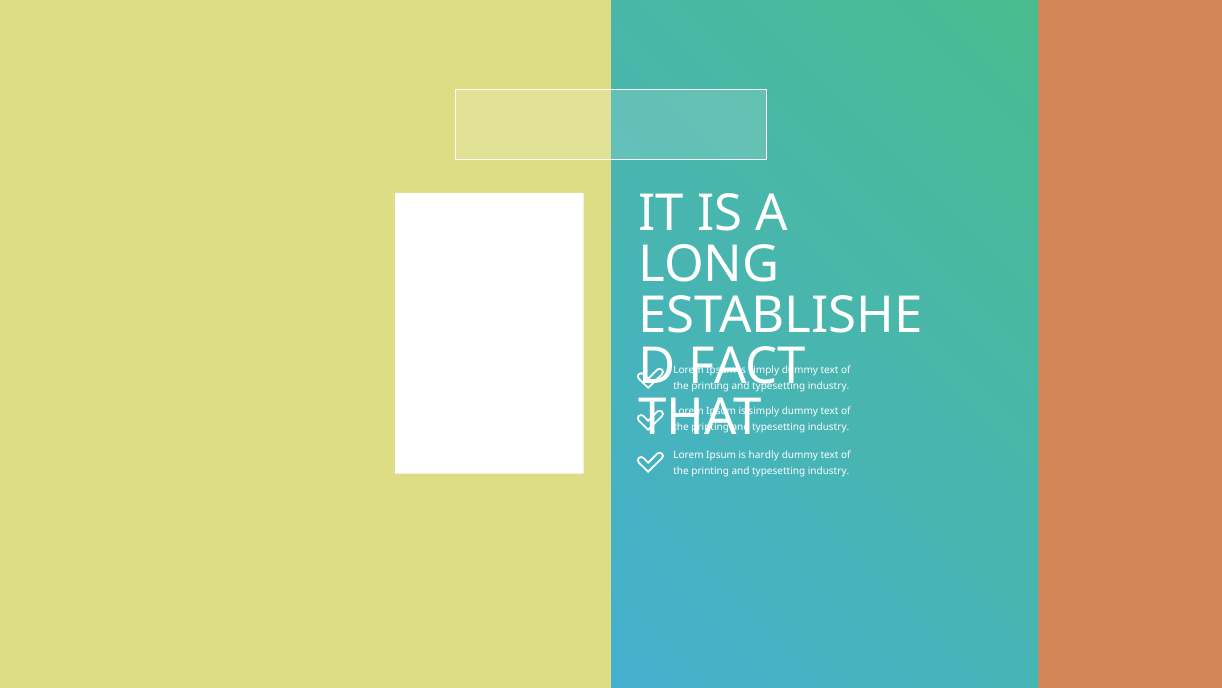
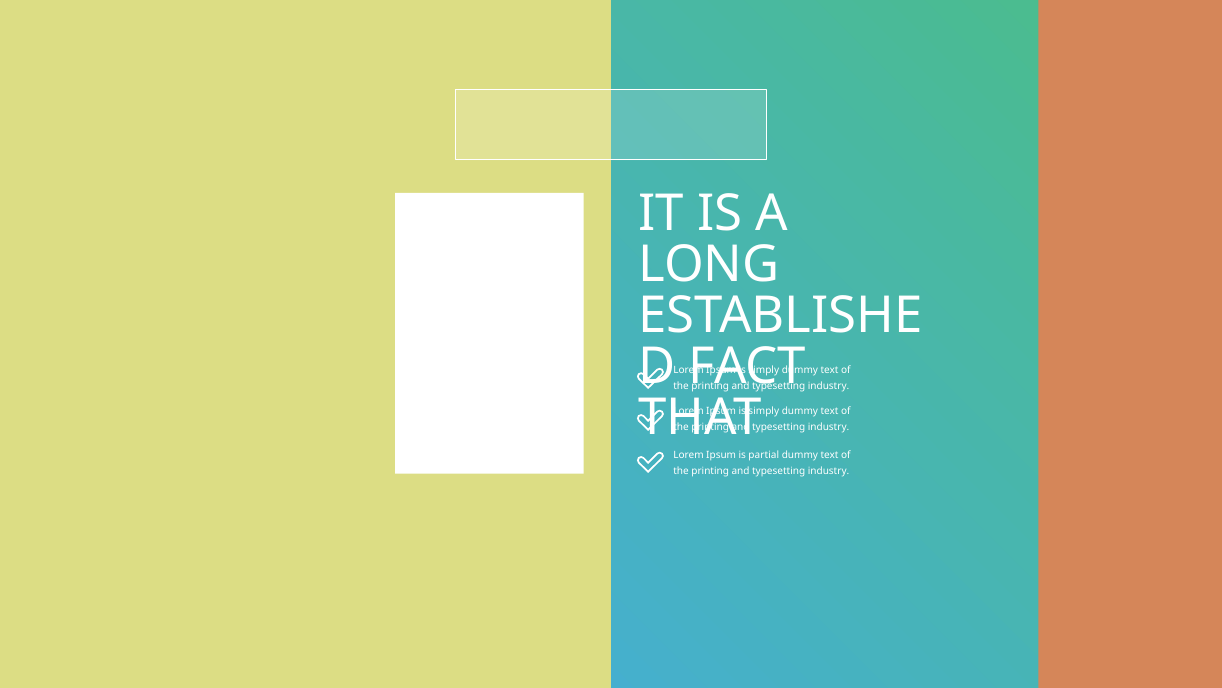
hardly: hardly -> partial
